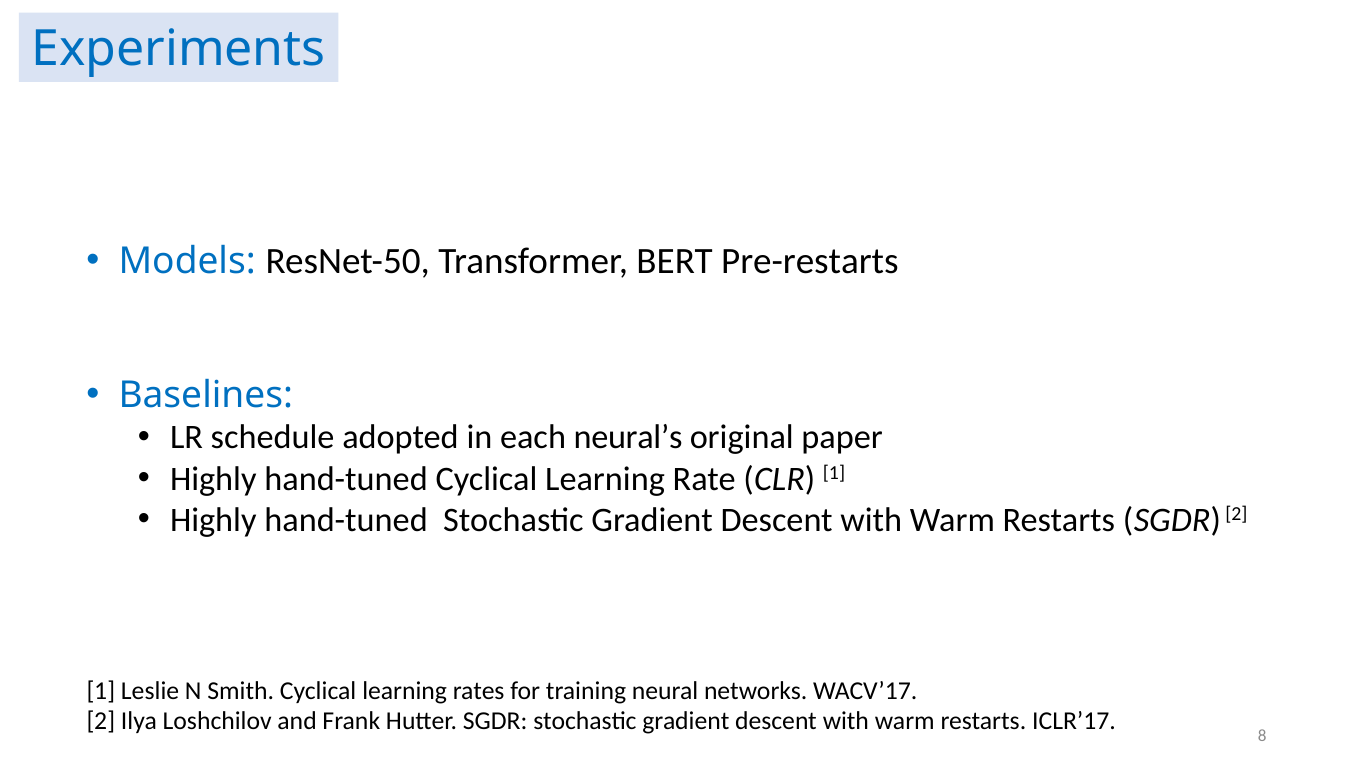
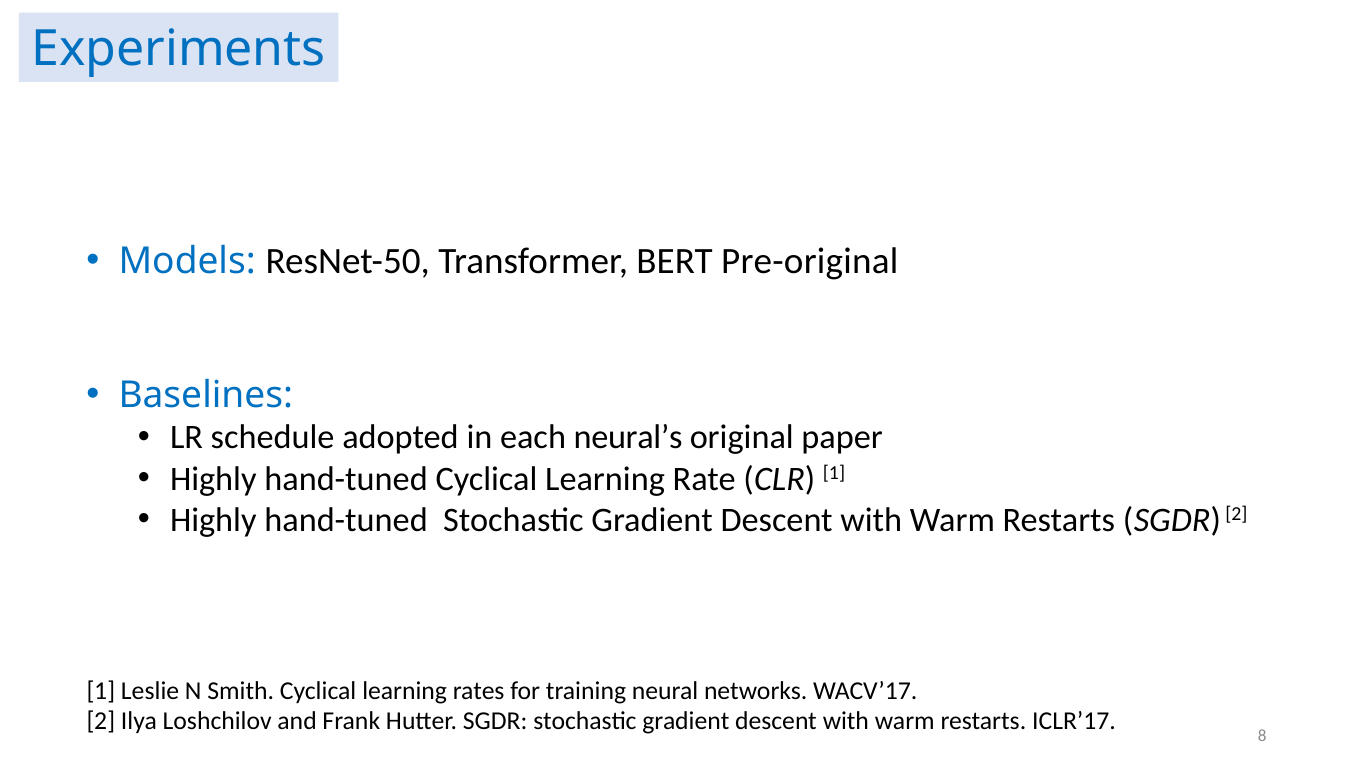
Pre-restarts: Pre-restarts -> Pre-original
